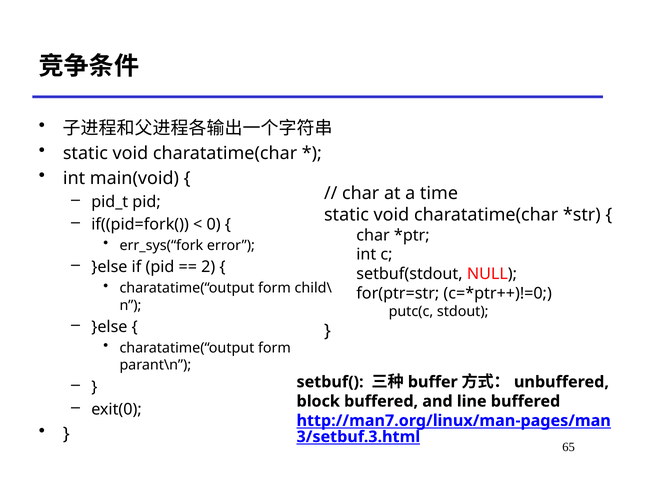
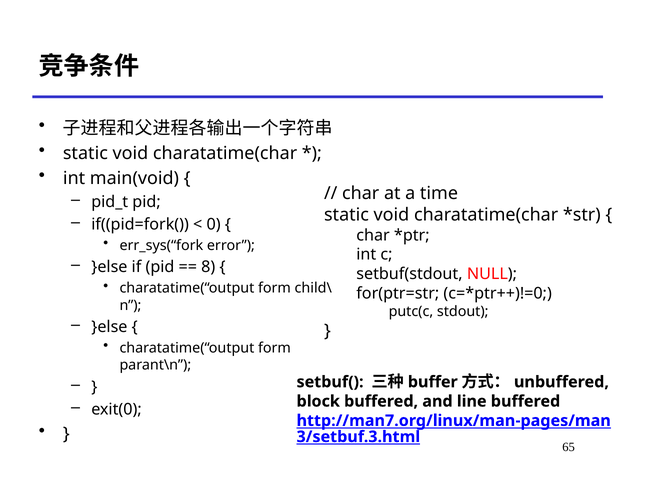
2: 2 -> 8
